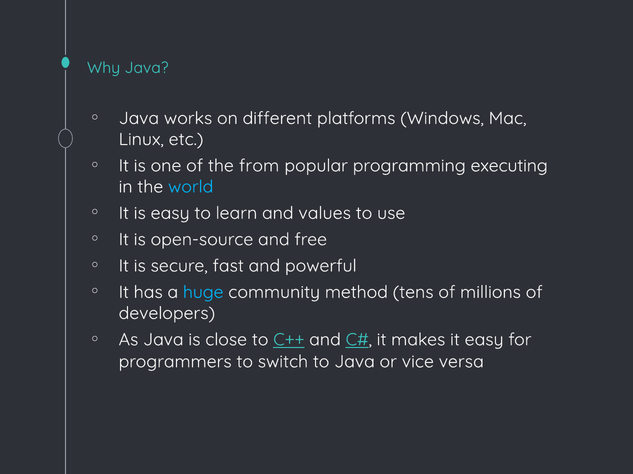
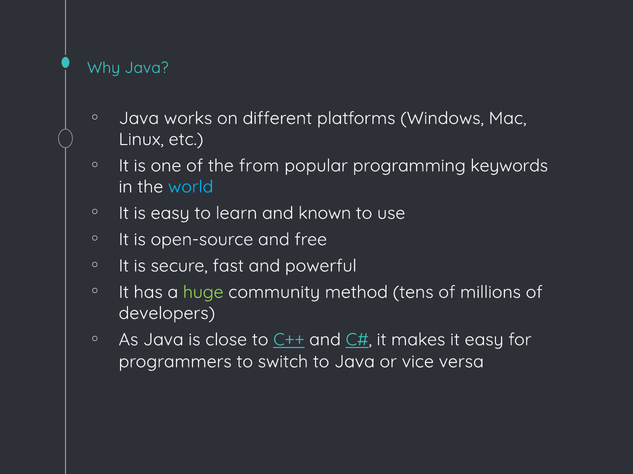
executing: executing -> keywords
values: values -> known
huge colour: light blue -> light green
